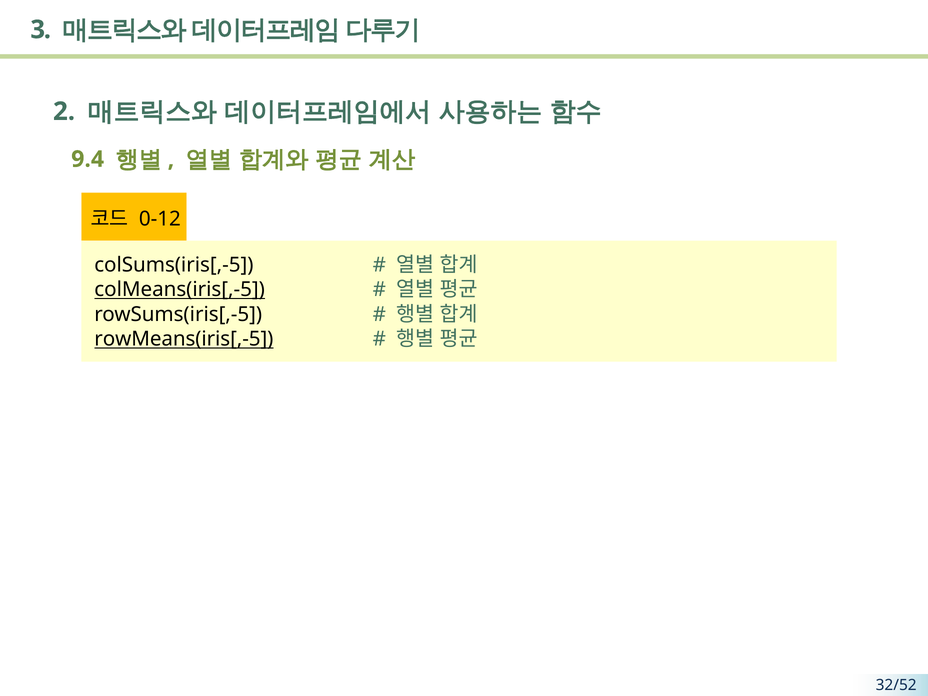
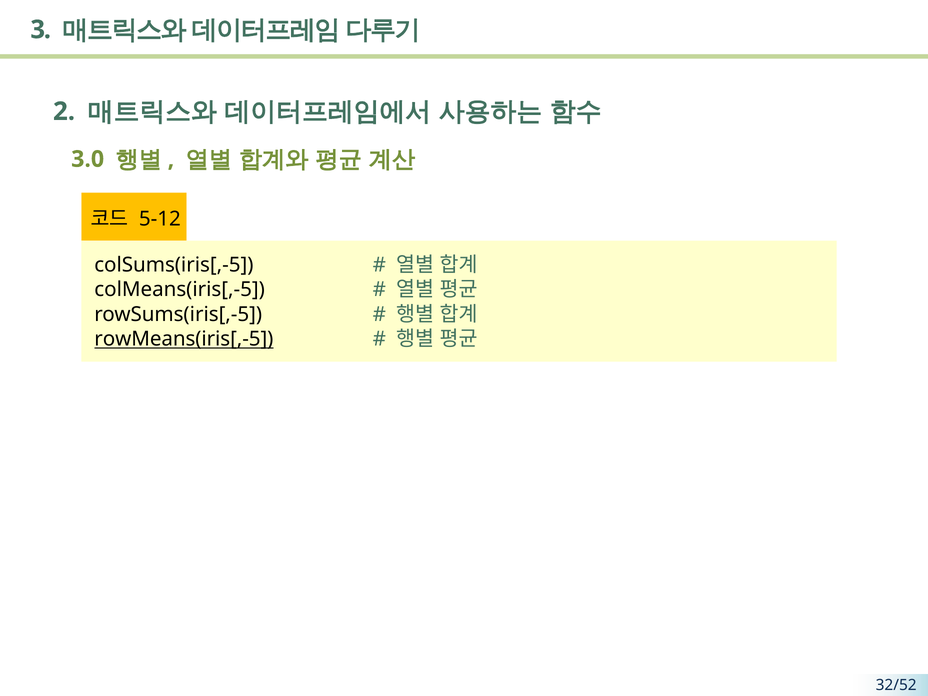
9.4: 9.4 -> 3.0
0-12: 0-12 -> 5-12
colMeans(iris[,-5 underline: present -> none
